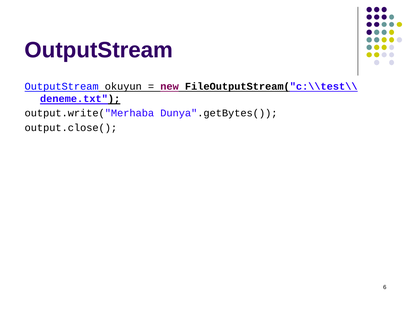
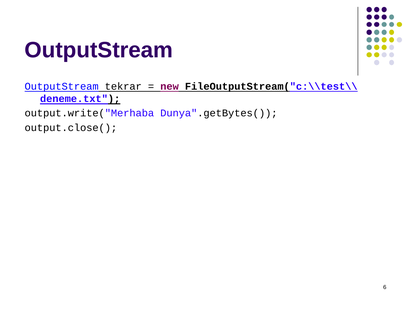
okuyun: okuyun -> tekrar
